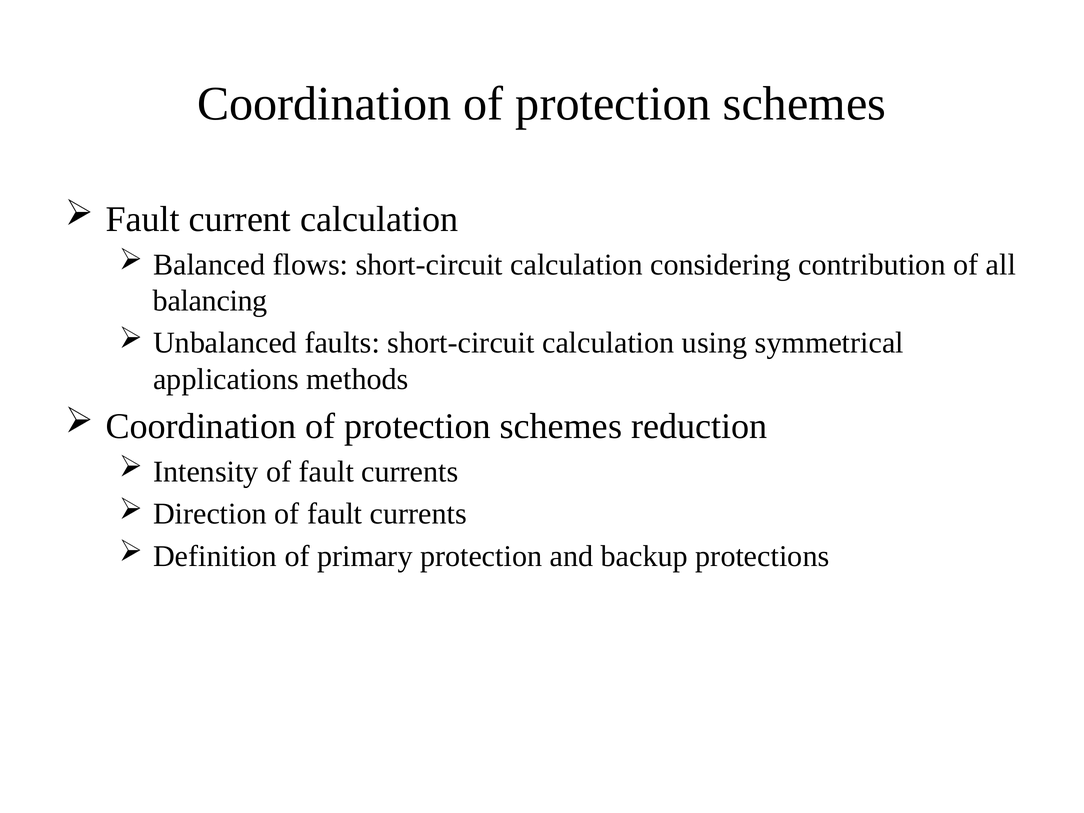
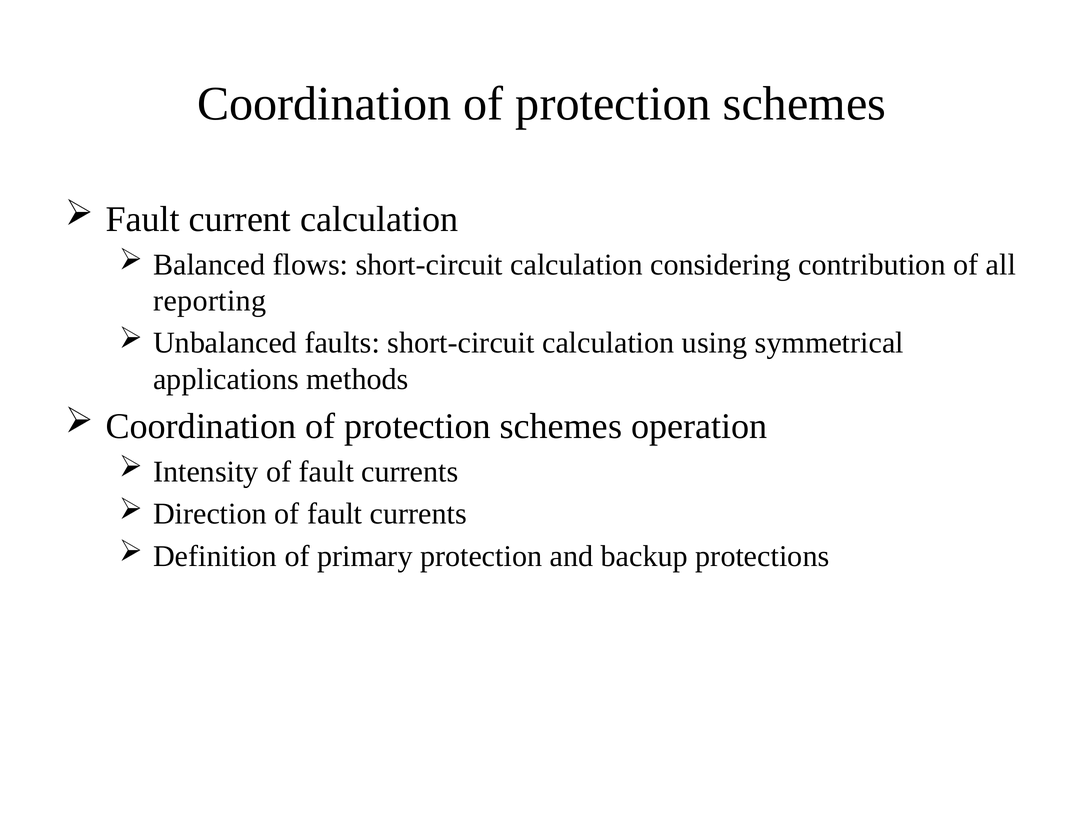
balancing: balancing -> reporting
reduction: reduction -> operation
